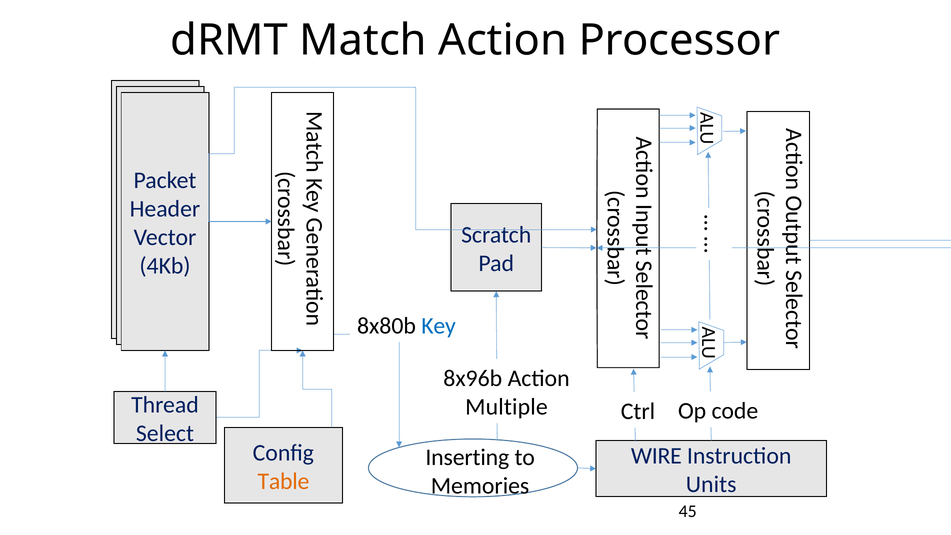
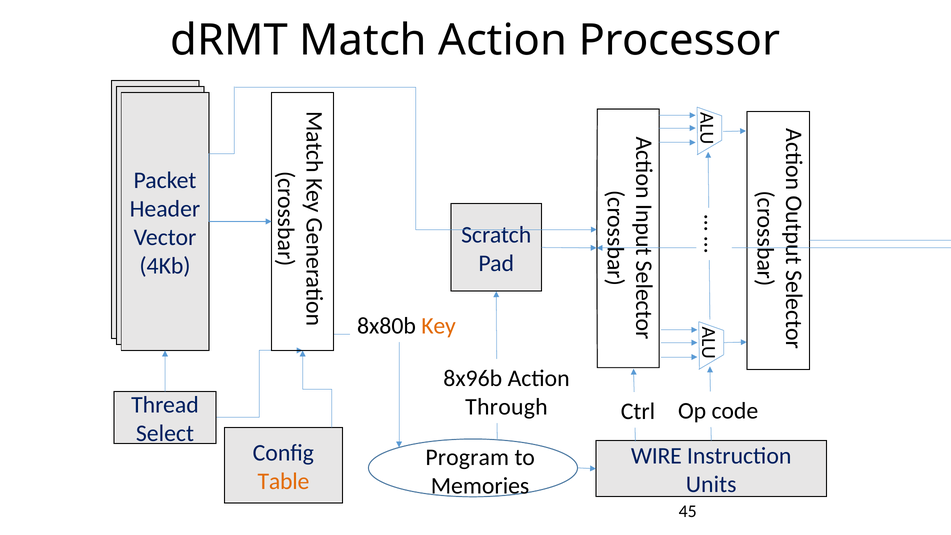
Key colour: blue -> orange
Multiple: Multiple -> Through
Inserting: Inserting -> Program
